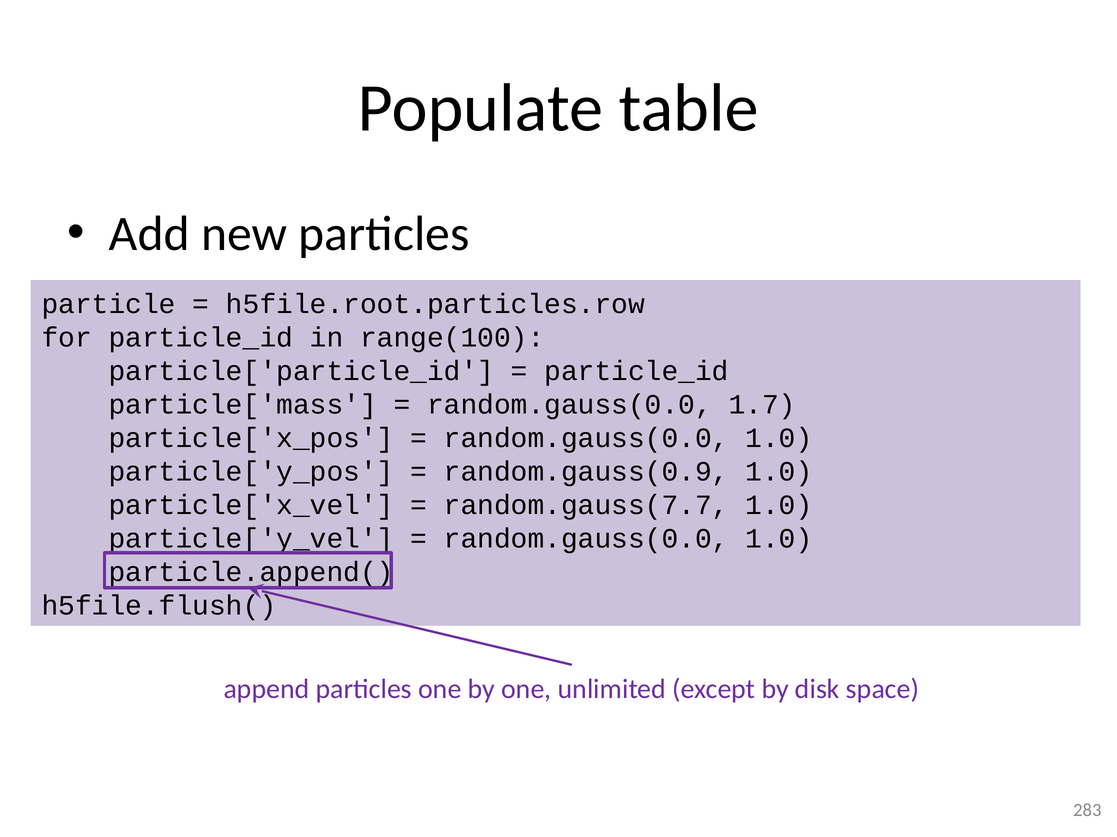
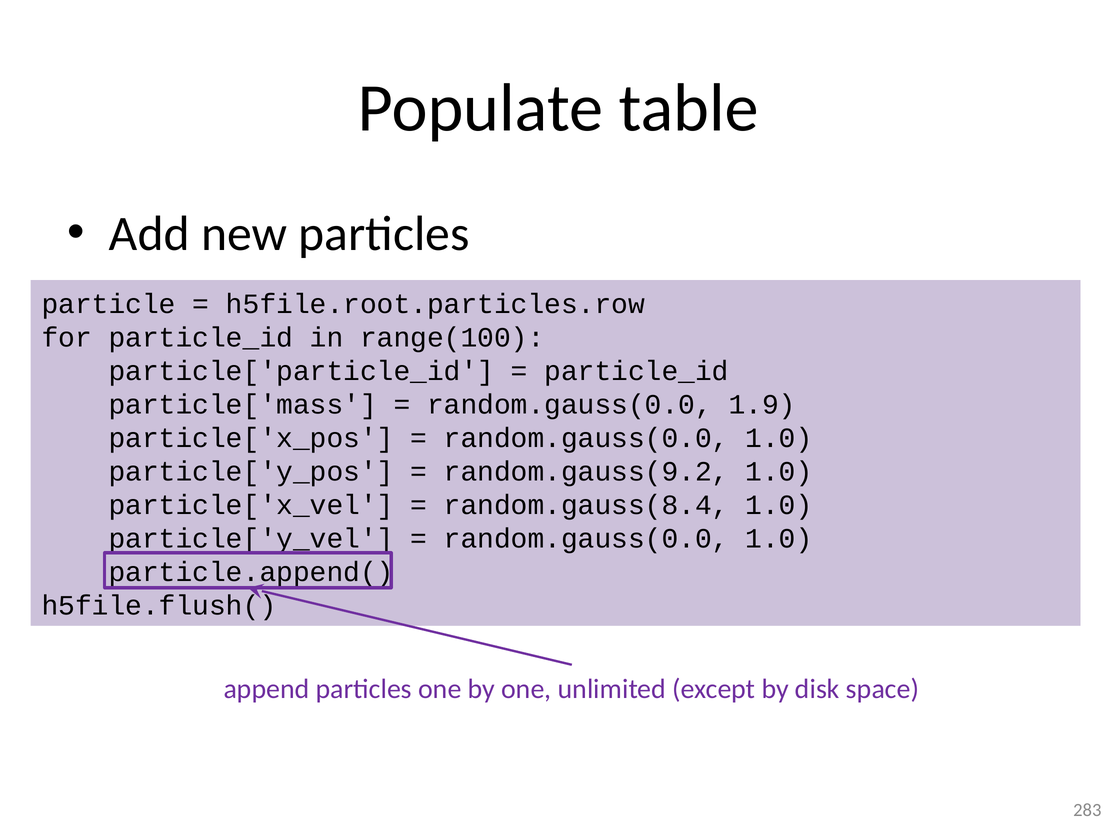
1.7: 1.7 -> 1.9
random.gauss(0.9: random.gauss(0.9 -> random.gauss(9.2
random.gauss(7.7: random.gauss(7.7 -> random.gauss(8.4
